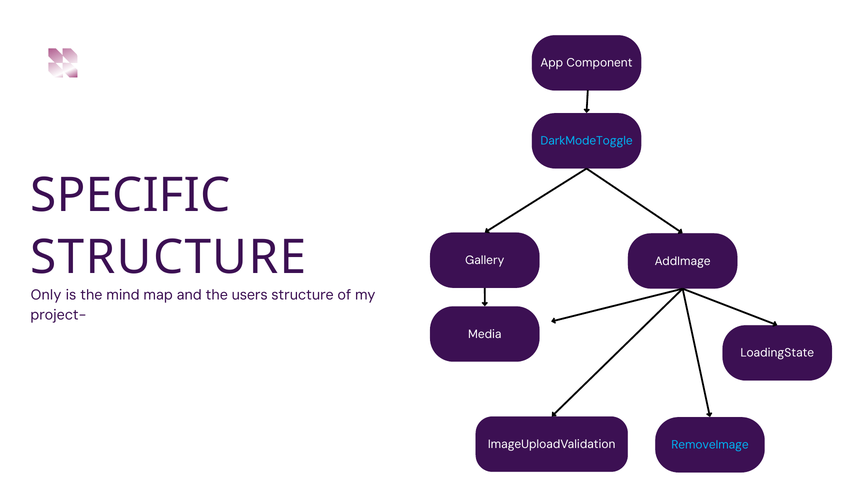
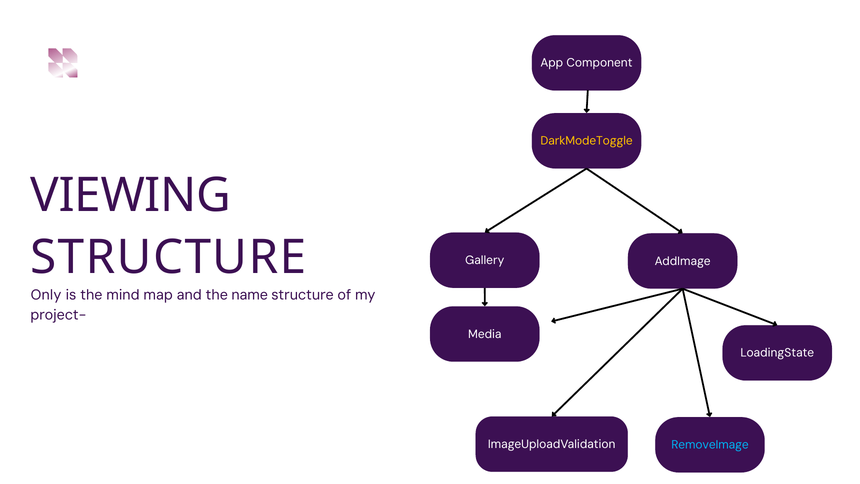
DarkModeToggle colour: light blue -> yellow
SPECIFIC: SPECIFIC -> VIEWING
users: users -> name
